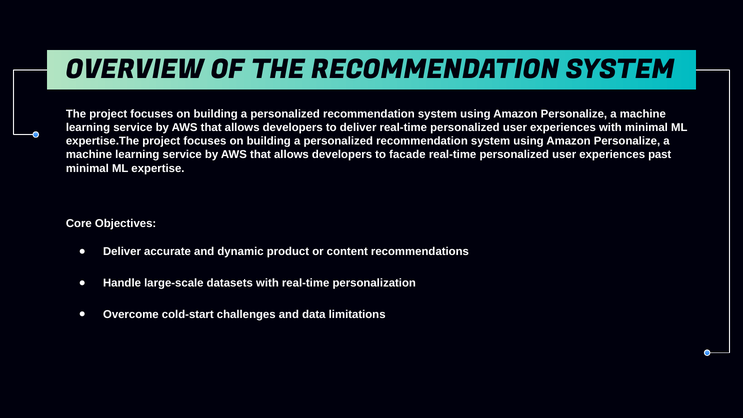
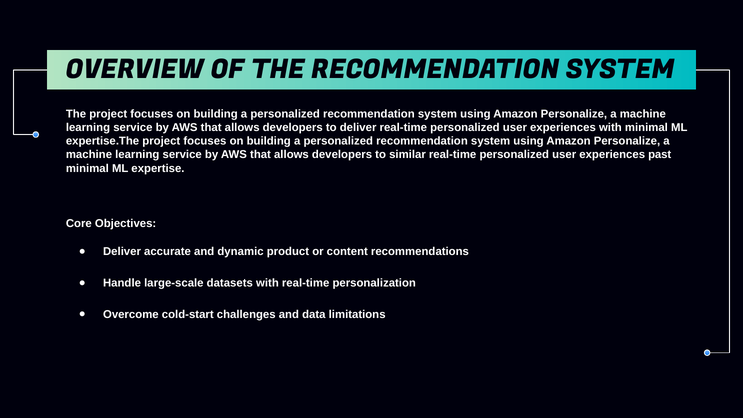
facade: facade -> similar
